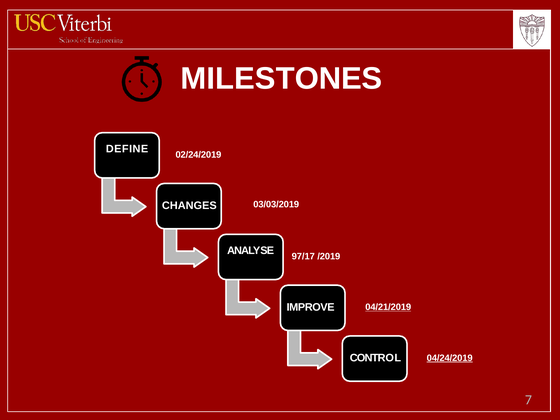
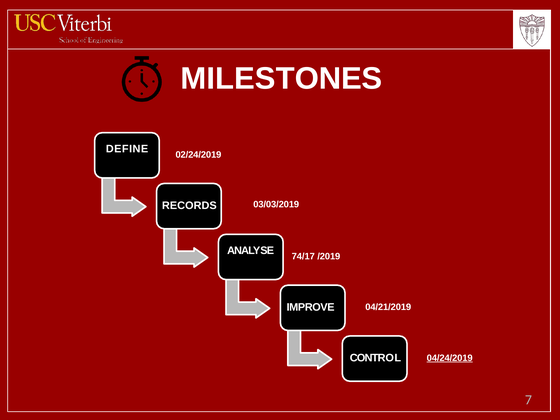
CHANGES: CHANGES -> RECORDS
97/17: 97/17 -> 74/17
04/21/2019 underline: present -> none
